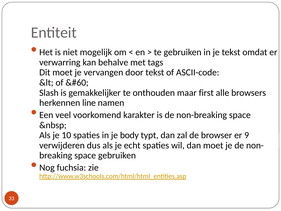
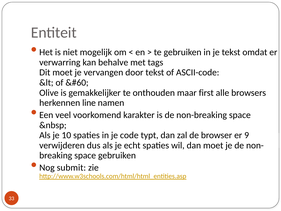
Slash: Slash -> Olive
body: body -> code
fuchsia: fuchsia -> submit
